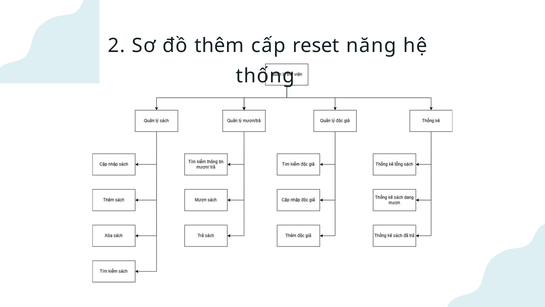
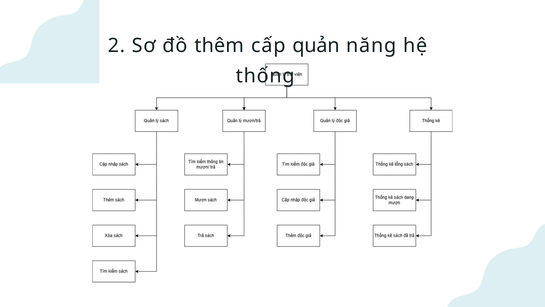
reset: reset -> quản
